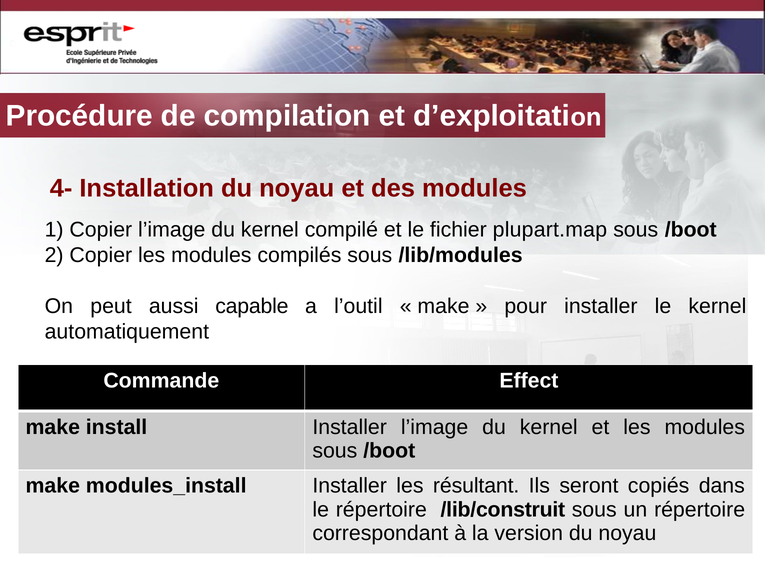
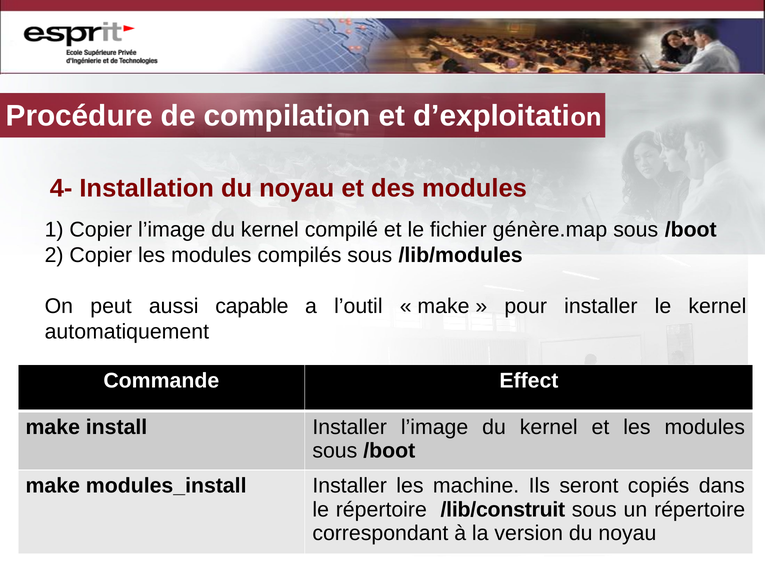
plupart.map: plupart.map -> génère.map
résultant: résultant -> machine
